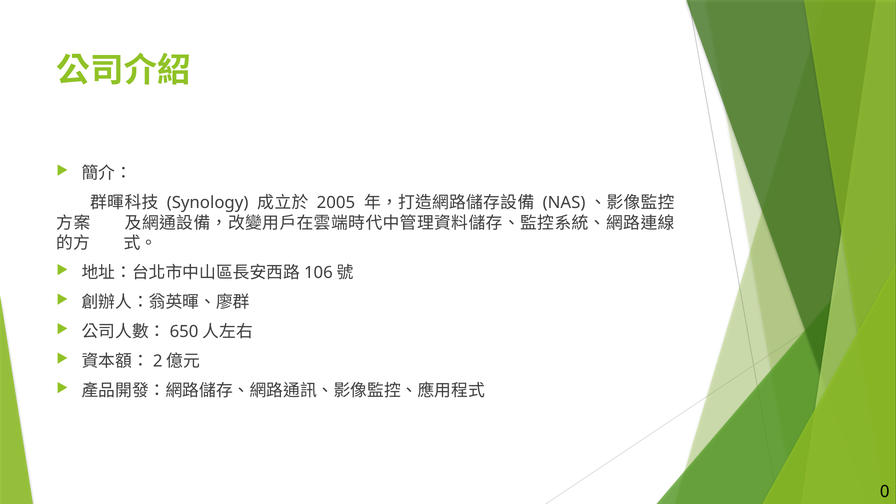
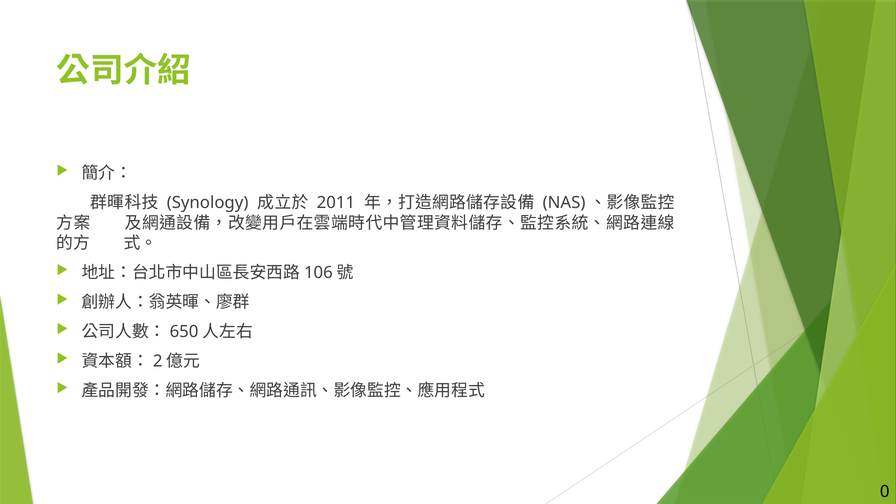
2005: 2005 -> 2011
